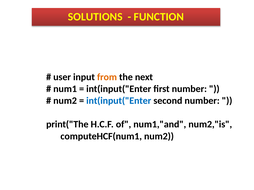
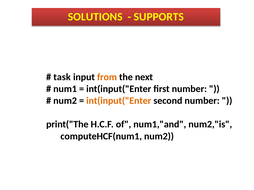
FUNCTION: FUNCTION -> SUPPORTS
user: user -> task
int(input("Enter at (119, 101) colour: blue -> orange
